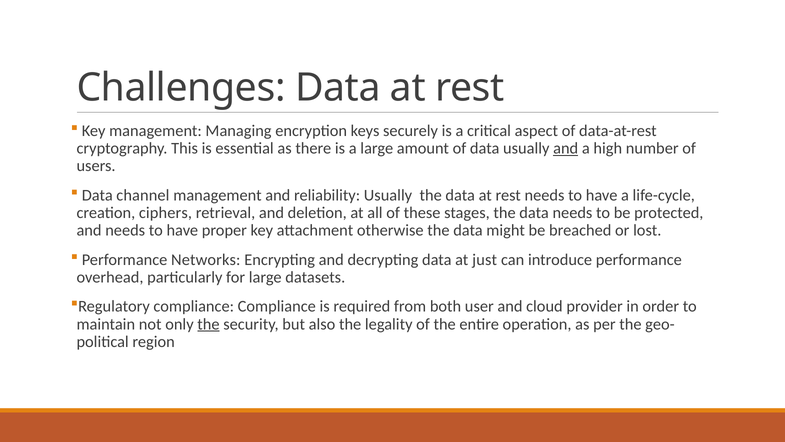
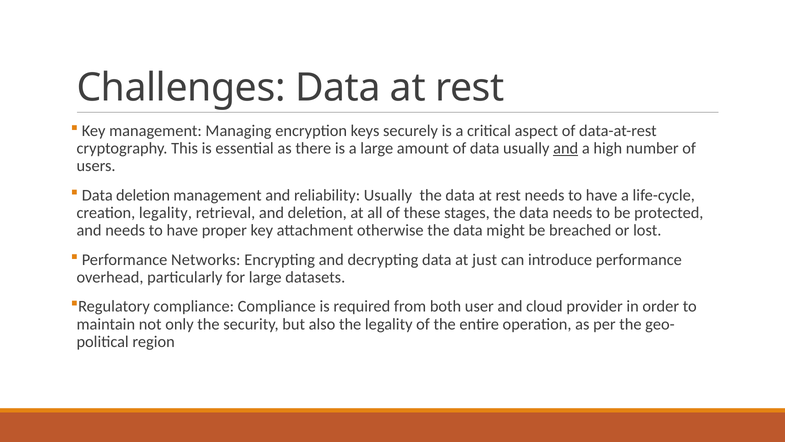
Data channel: channel -> deletion
creation ciphers: ciphers -> legality
the at (208, 324) underline: present -> none
